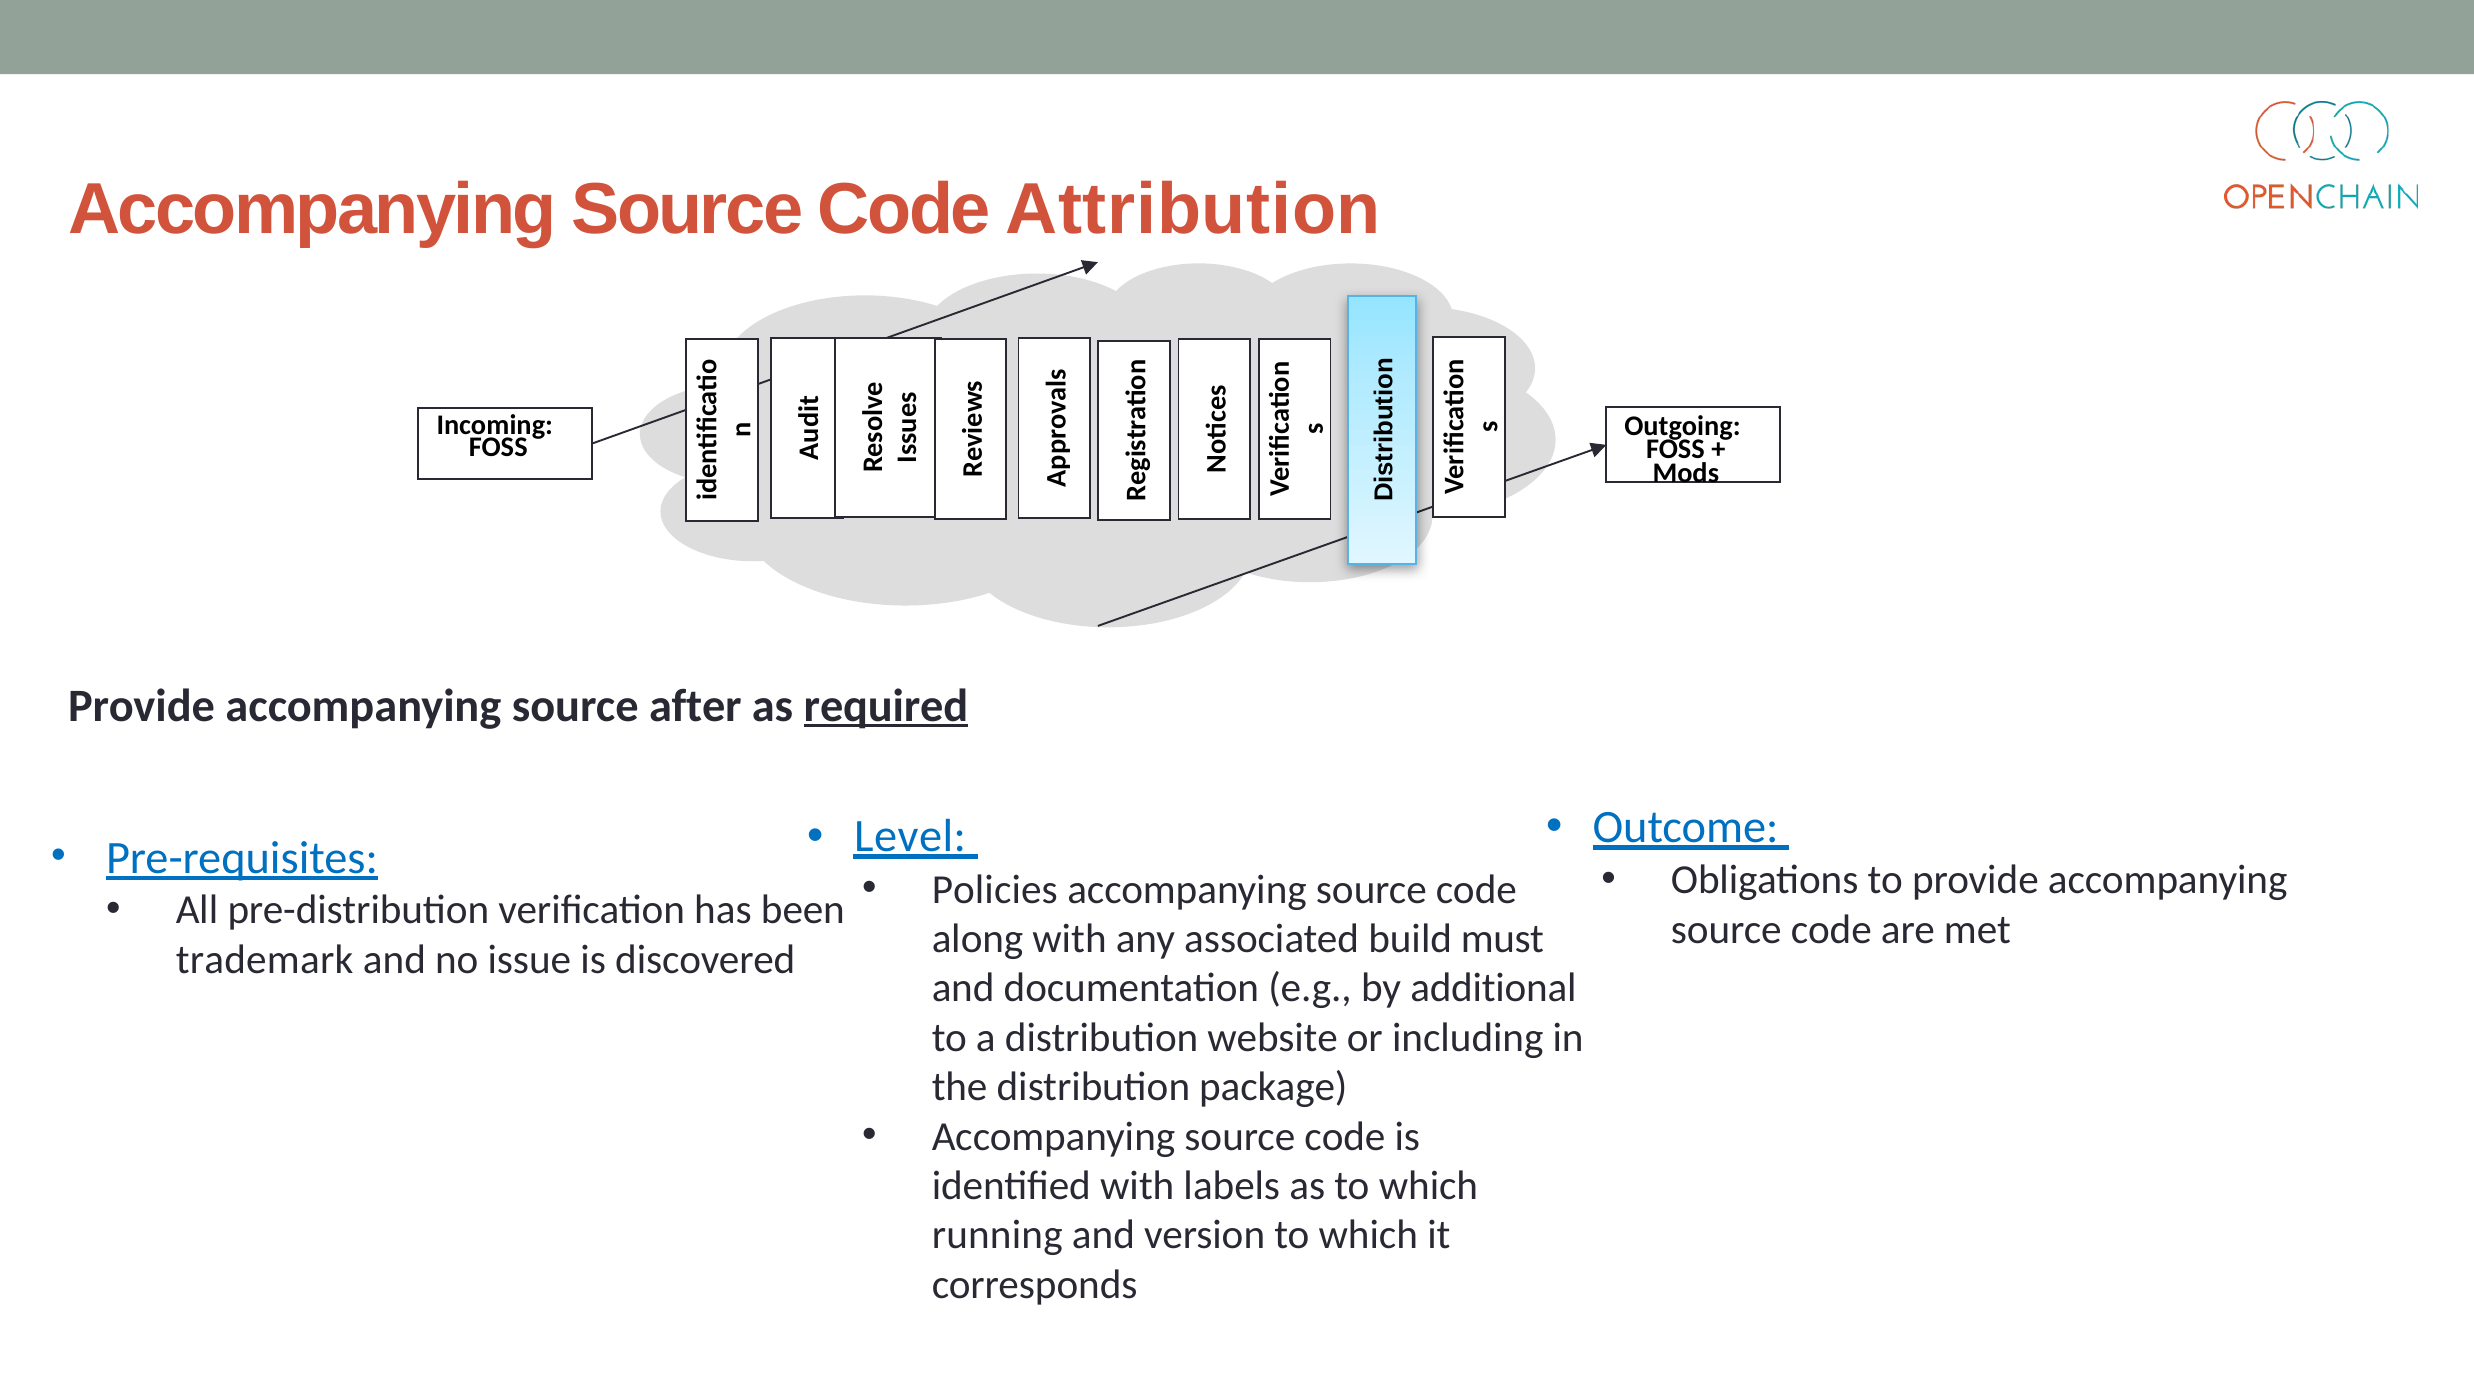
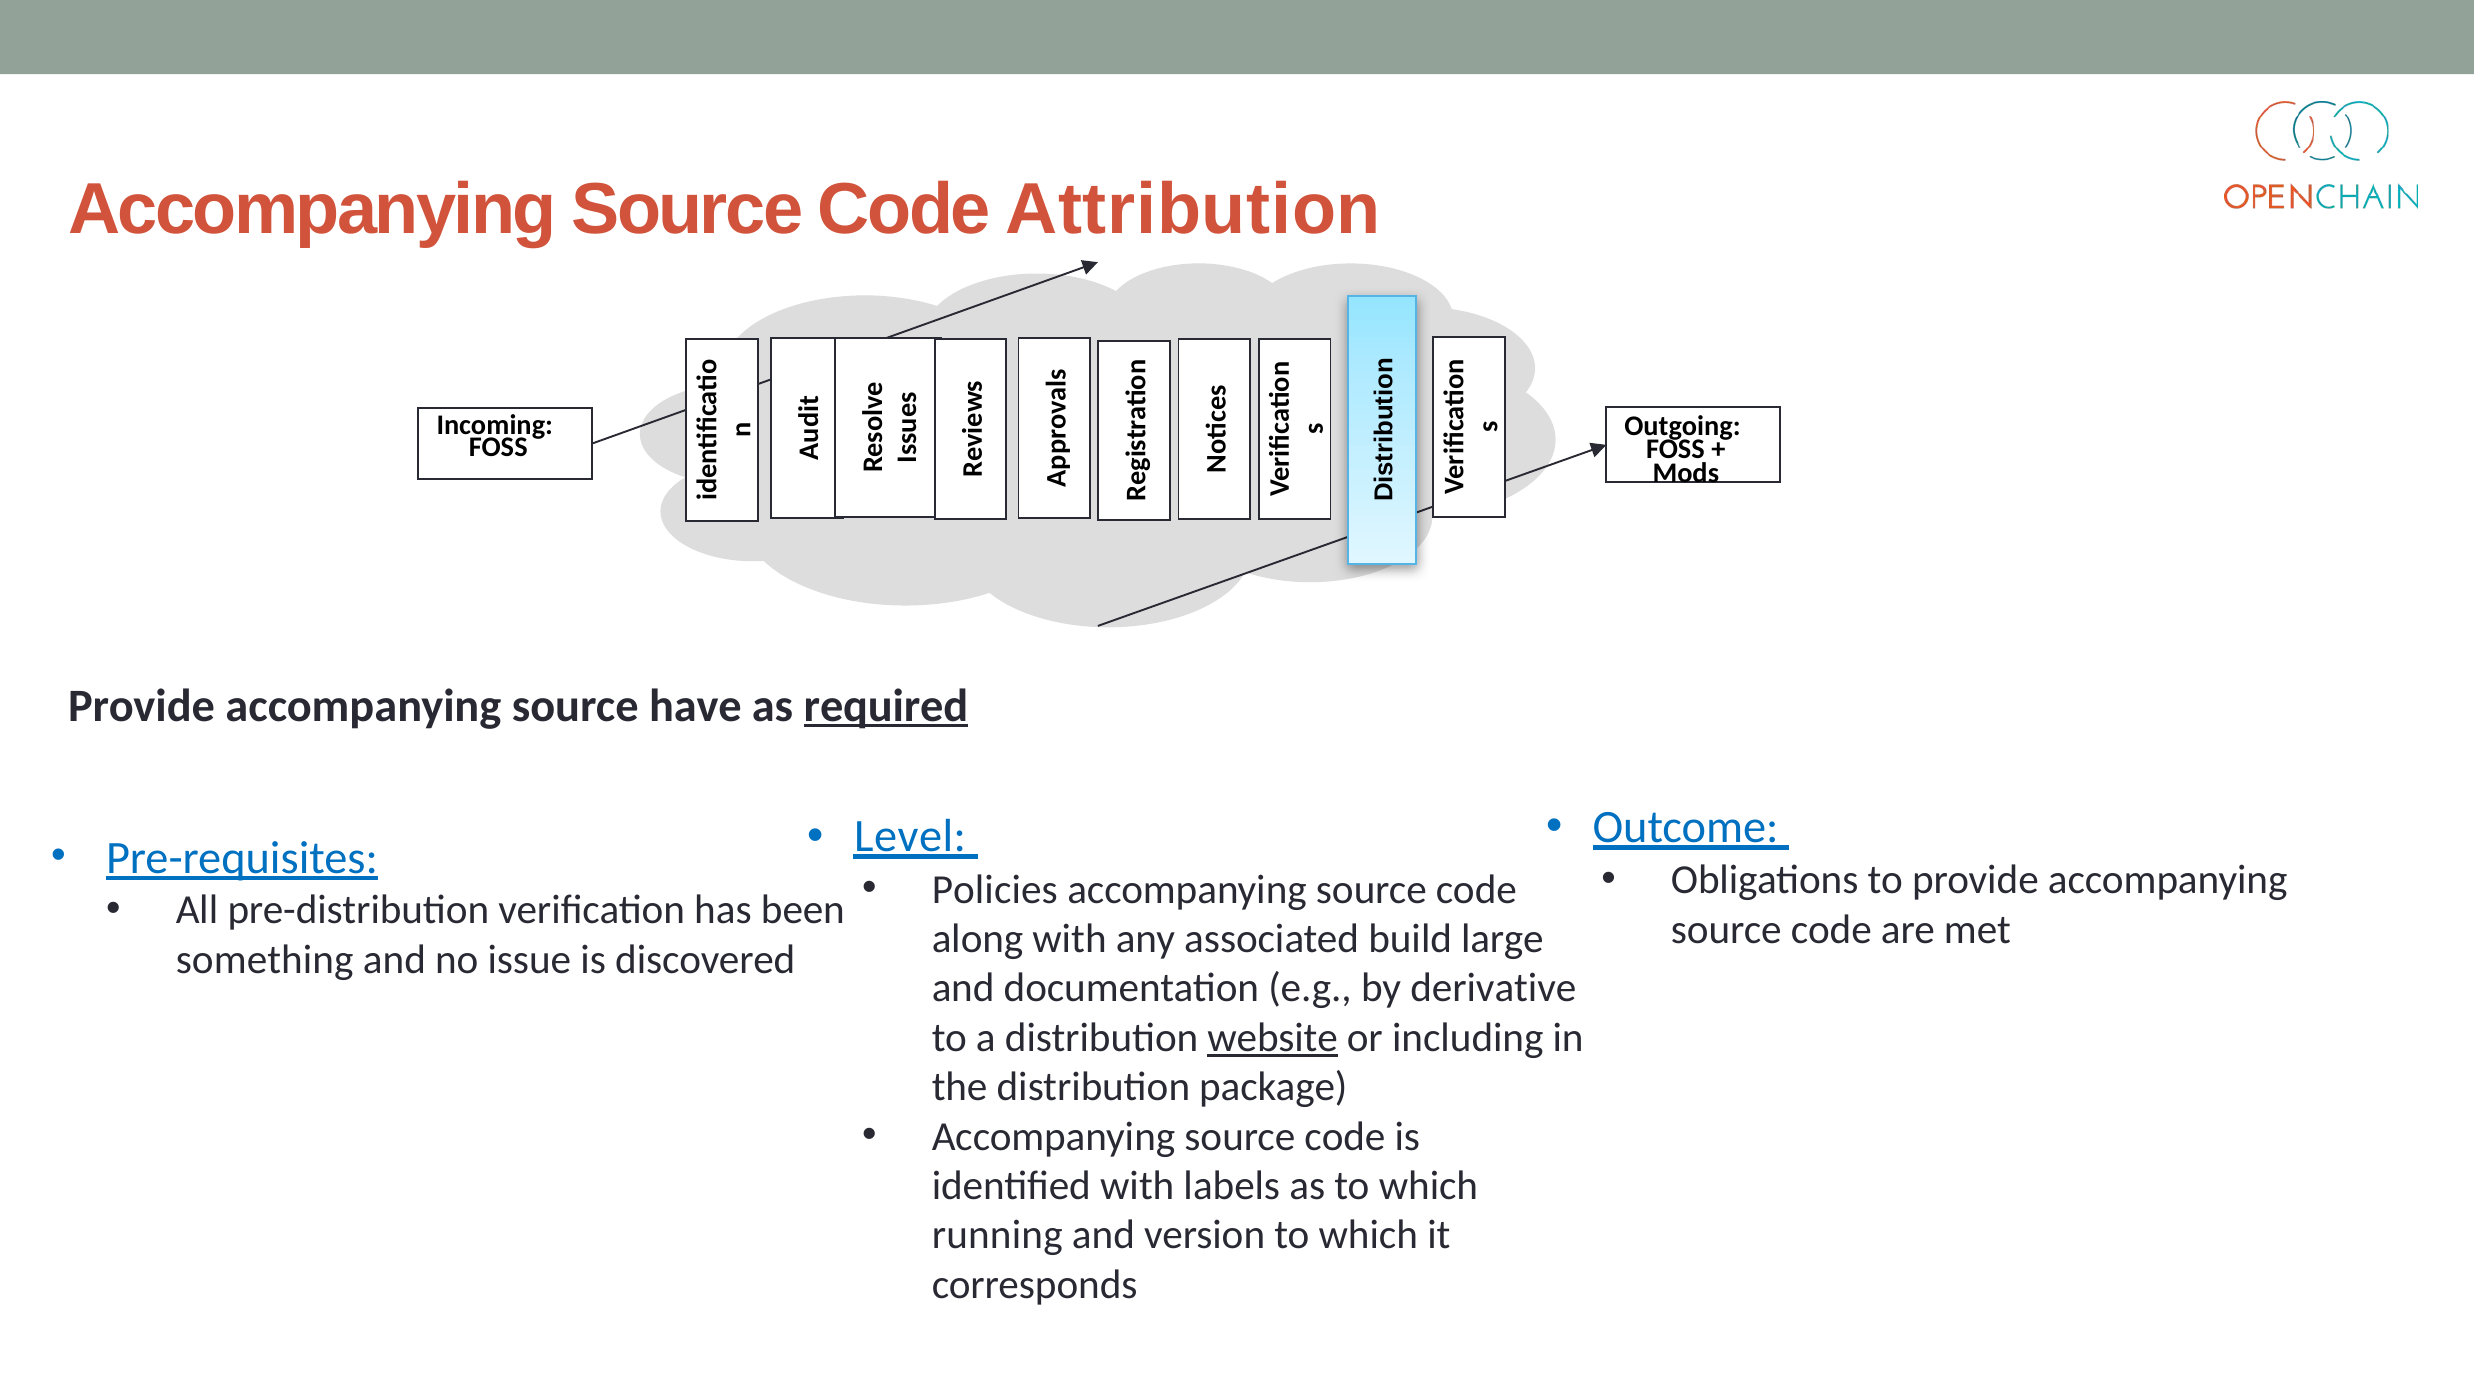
after: after -> have
must: must -> large
trademark: trademark -> something
additional: additional -> derivative
website underline: none -> present
